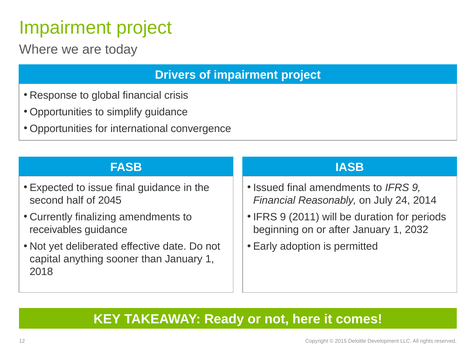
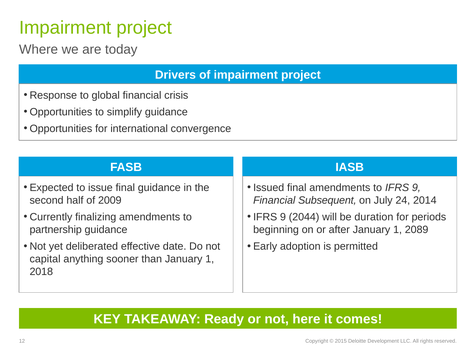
2045: 2045 -> 2009
Reasonably: Reasonably -> Subsequent
2011: 2011 -> 2044
receivables: receivables -> partnership
2032: 2032 -> 2089
